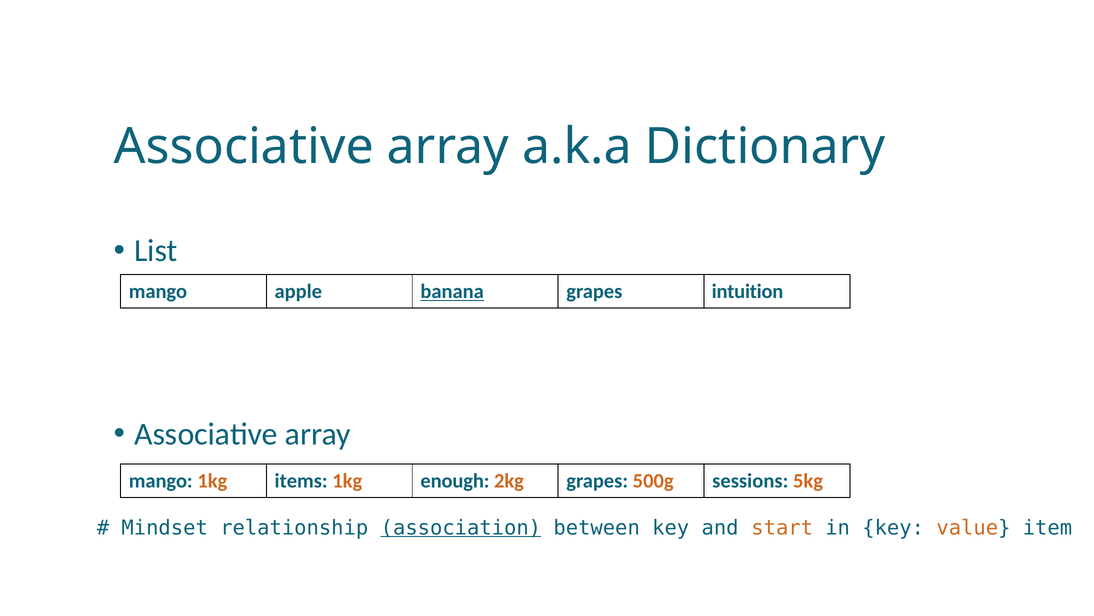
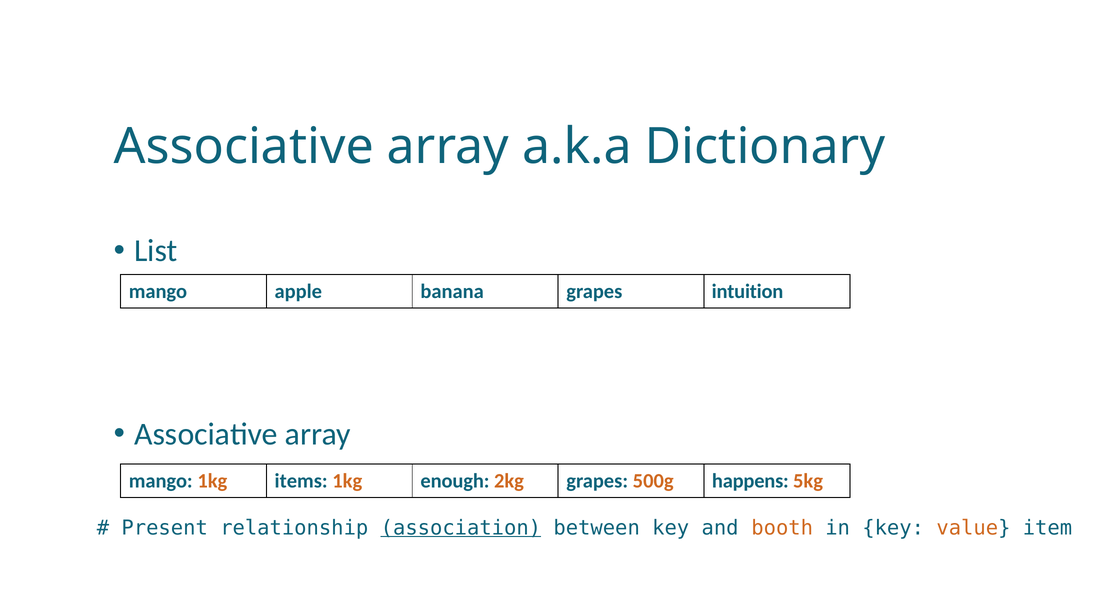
banana underline: present -> none
sessions: sessions -> happens
Mindset: Mindset -> Present
start: start -> booth
